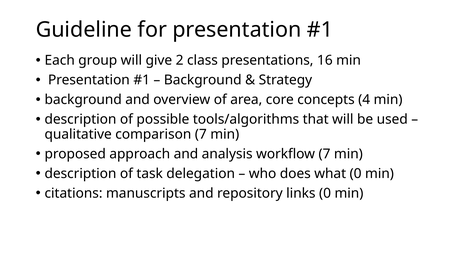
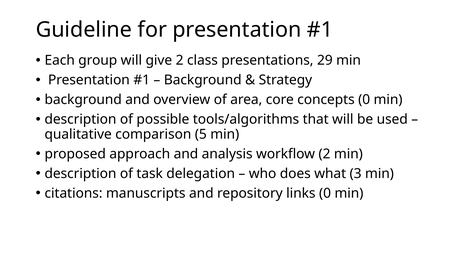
16: 16 -> 29
concepts 4: 4 -> 0
comparison 7: 7 -> 5
workflow 7: 7 -> 2
what 0: 0 -> 3
